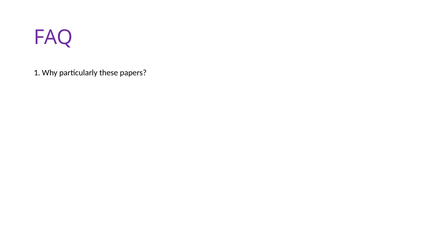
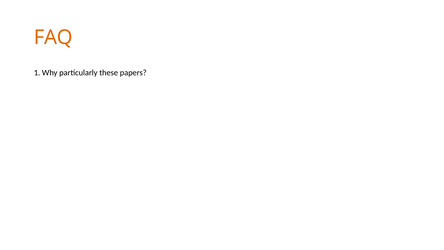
FAQ colour: purple -> orange
